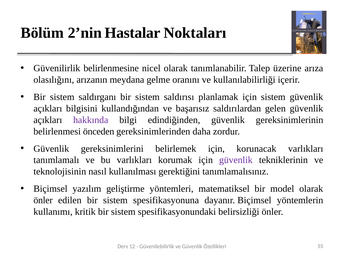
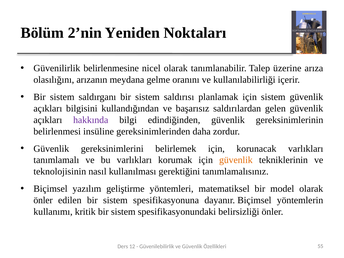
Hastalar: Hastalar -> Yeniden
önceden: önceden -> insüline
güvenlik at (236, 160) colour: purple -> orange
